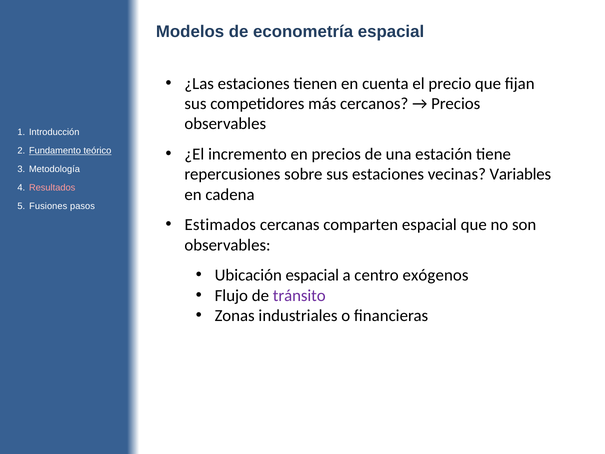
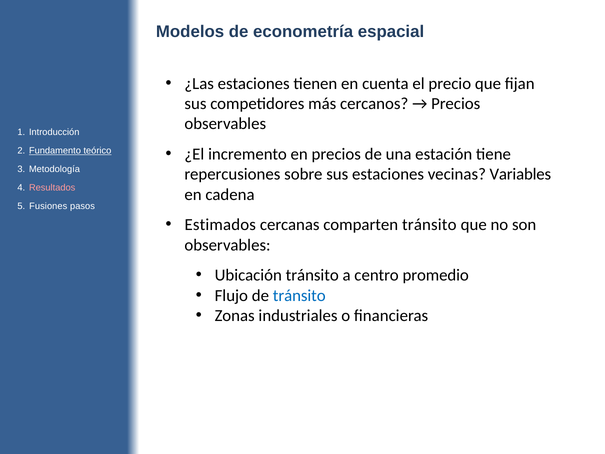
comparten espacial: espacial -> tránsito
Ubicación espacial: espacial -> tránsito
exógenos: exógenos -> promedio
tránsito at (299, 295) colour: purple -> blue
